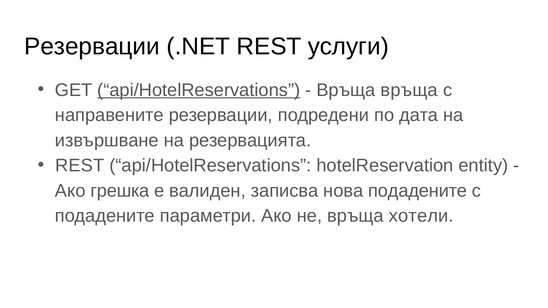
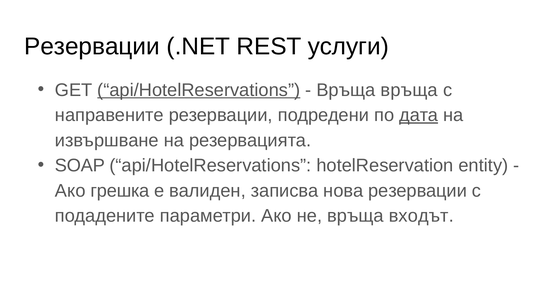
дата underline: none -> present
REST at (80, 166): REST -> SOAP
нова подадените: подадените -> резервации
хотели: хотели -> входът
